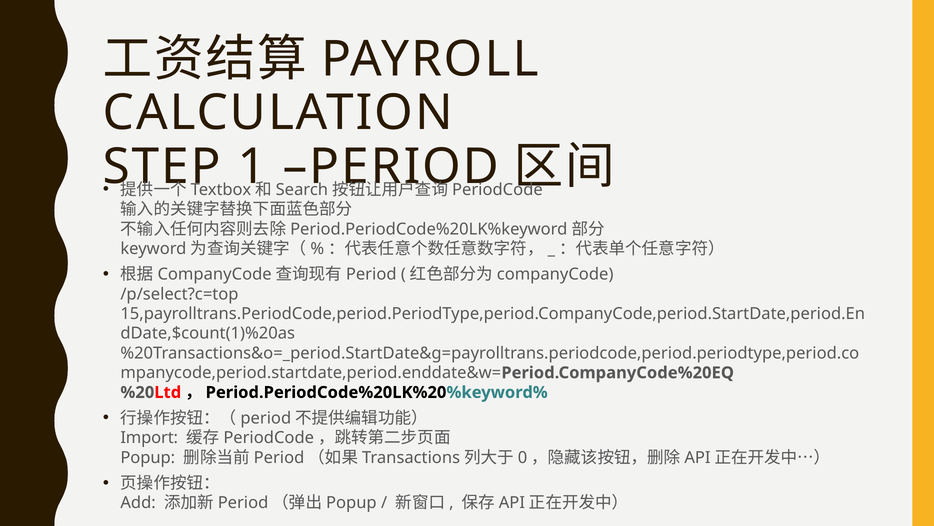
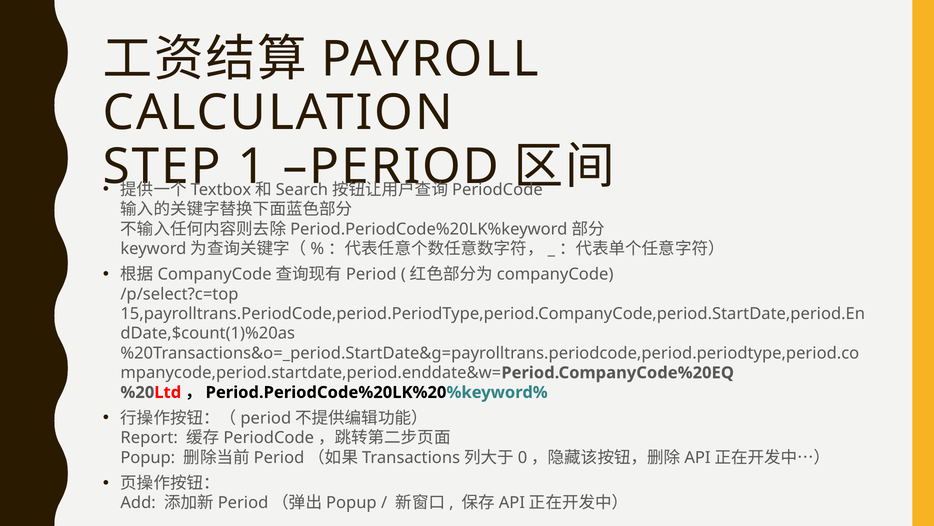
Import: Import -> Report
